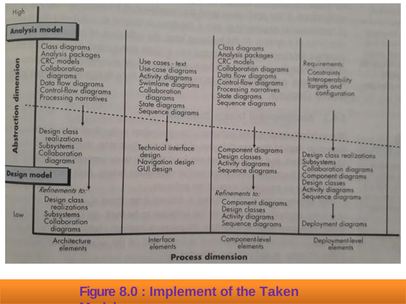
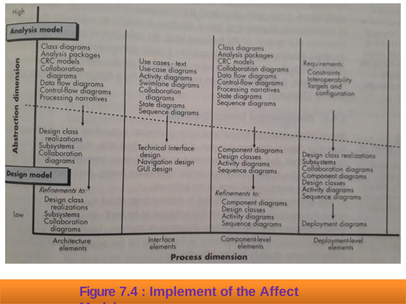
8.0: 8.0 -> 7.4
Taken: Taken -> Affect
